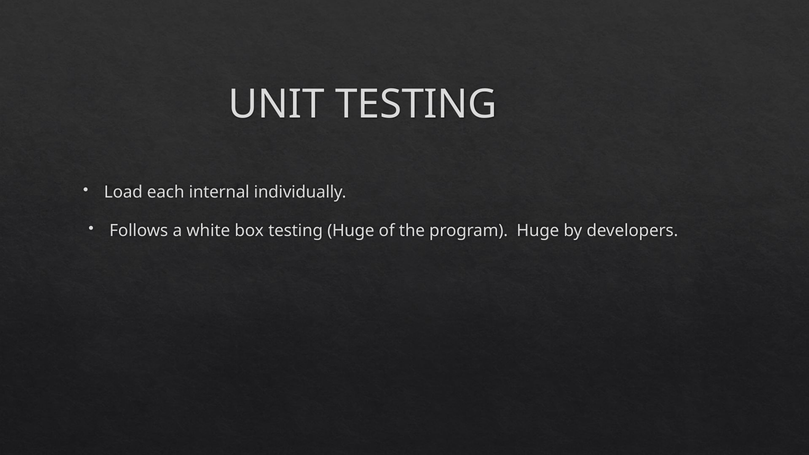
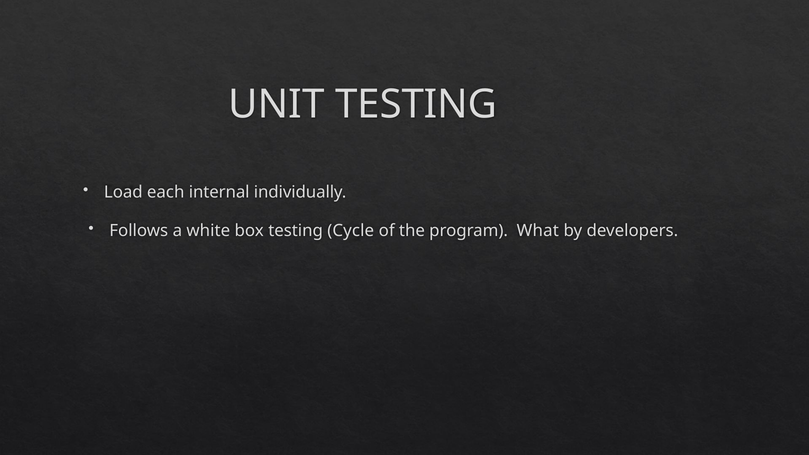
testing Huge: Huge -> Cycle
program Huge: Huge -> What
